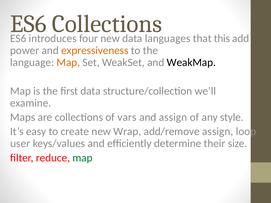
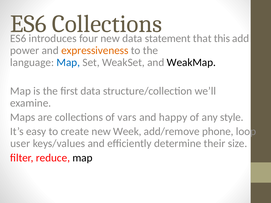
languages: languages -> statement
Map at (68, 63) colour: orange -> blue
and assign: assign -> happy
Wrap: Wrap -> Week
add/remove assign: assign -> phone
map at (83, 158) colour: green -> black
